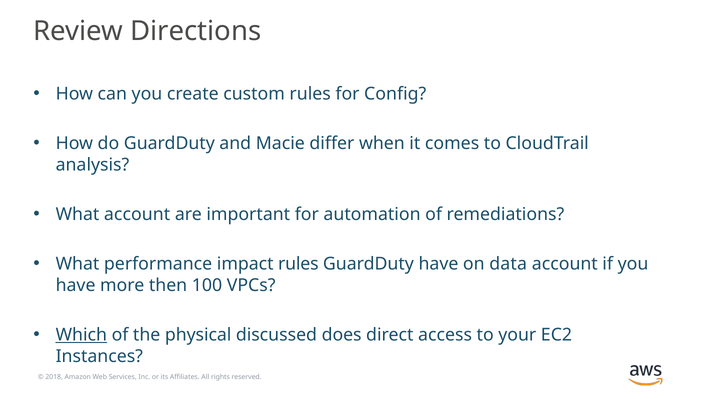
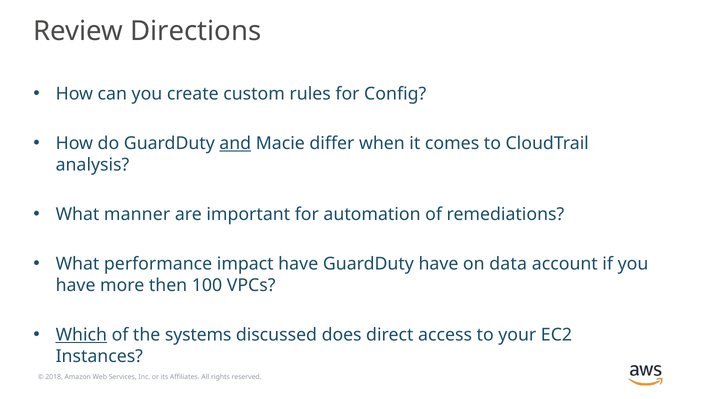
and underline: none -> present
What account: account -> manner
impact rules: rules -> have
physical: physical -> systems
